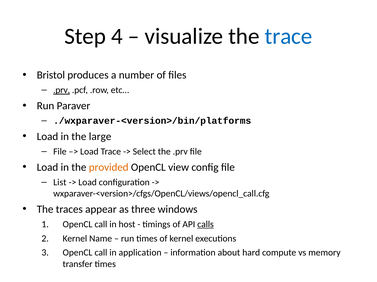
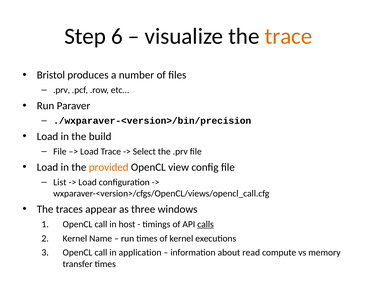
4: 4 -> 6
trace at (289, 36) colour: blue -> orange
.prv at (62, 90) underline: present -> none
./wxparaver-<version>/bin/platforms: ./wxparaver-<version>/bin/platforms -> ./wxparaver-<version>/bin/precision
large: large -> build
hard: hard -> read
